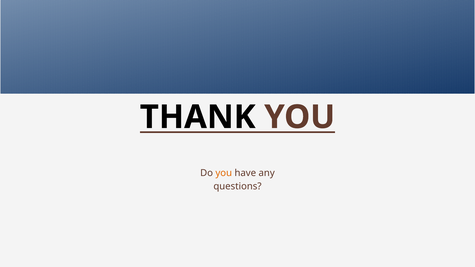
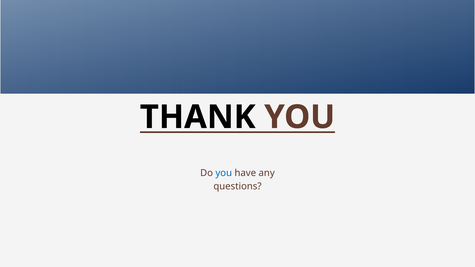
you at (224, 173) colour: orange -> blue
